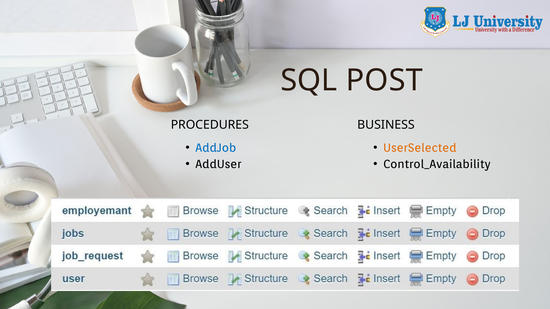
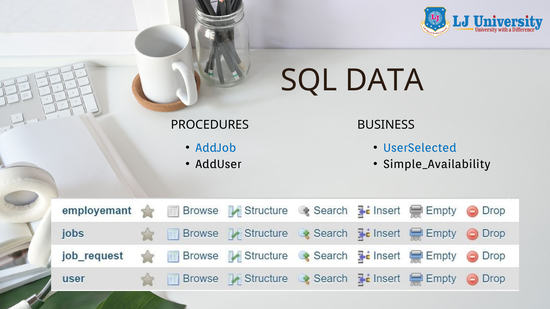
POST: POST -> DATA
UserSelected colour: orange -> blue
Control_Availability: Control_Availability -> Simple_Availability
